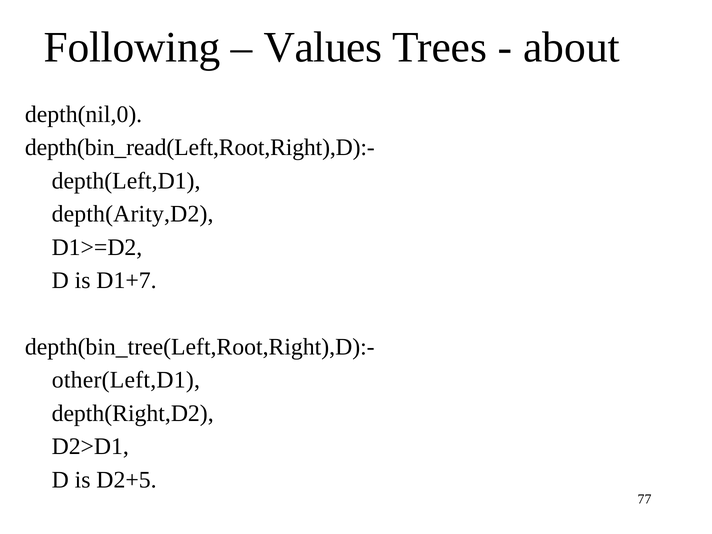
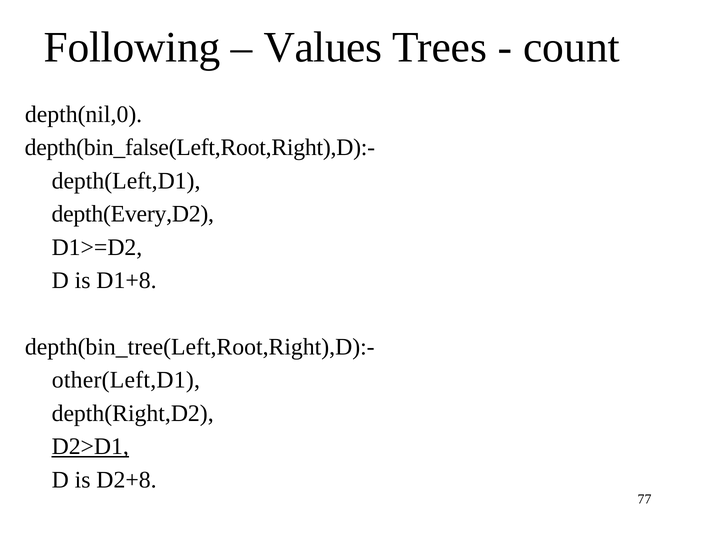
about: about -> count
depth(bin_read(Left,Root,Right),D):-: depth(bin_read(Left,Root,Right),D):- -> depth(bin_false(Left,Root,Right),D):-
depth(Arity,D2: depth(Arity,D2 -> depth(Every,D2
D1+7: D1+7 -> D1+8
D2>D1 underline: none -> present
D2+5: D2+5 -> D2+8
